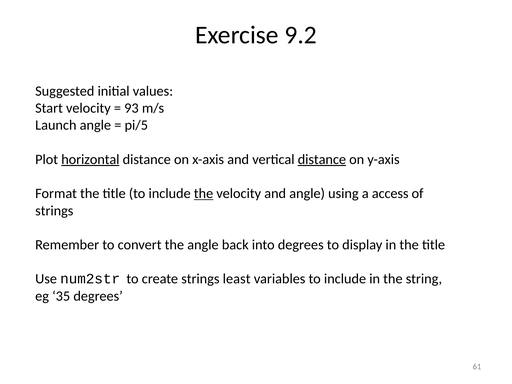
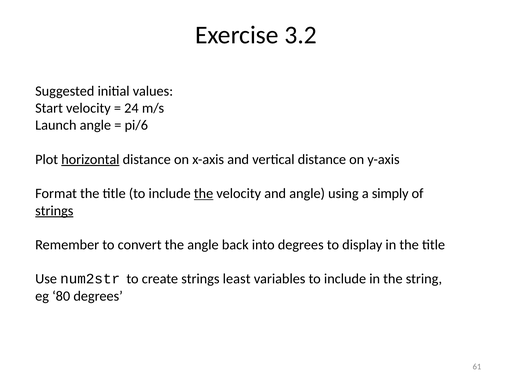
9.2: 9.2 -> 3.2
93: 93 -> 24
pi/5: pi/5 -> pi/6
distance at (322, 159) underline: present -> none
access: access -> simply
strings at (54, 211) underline: none -> present
35: 35 -> 80
